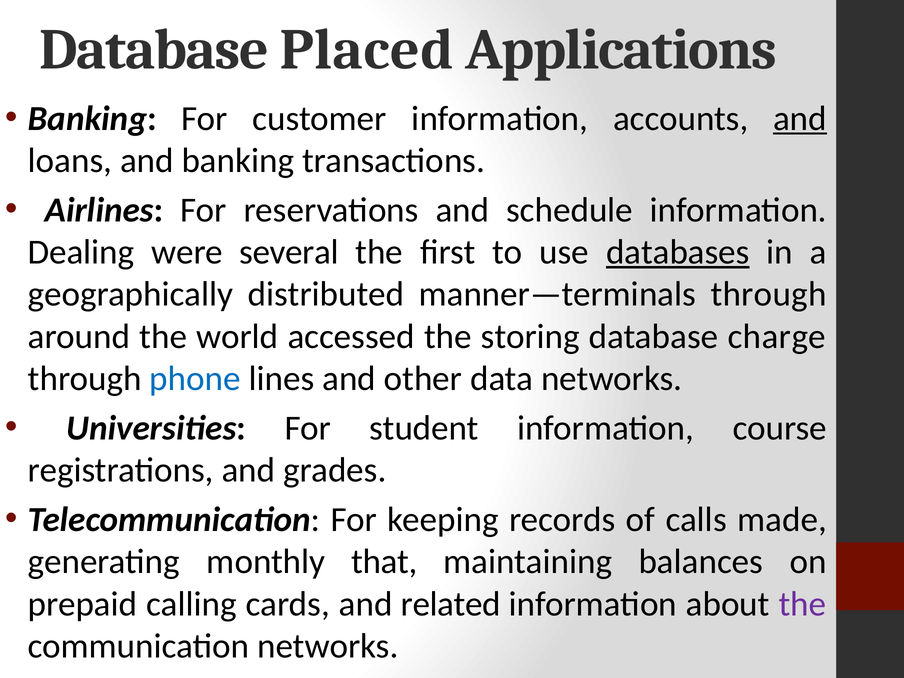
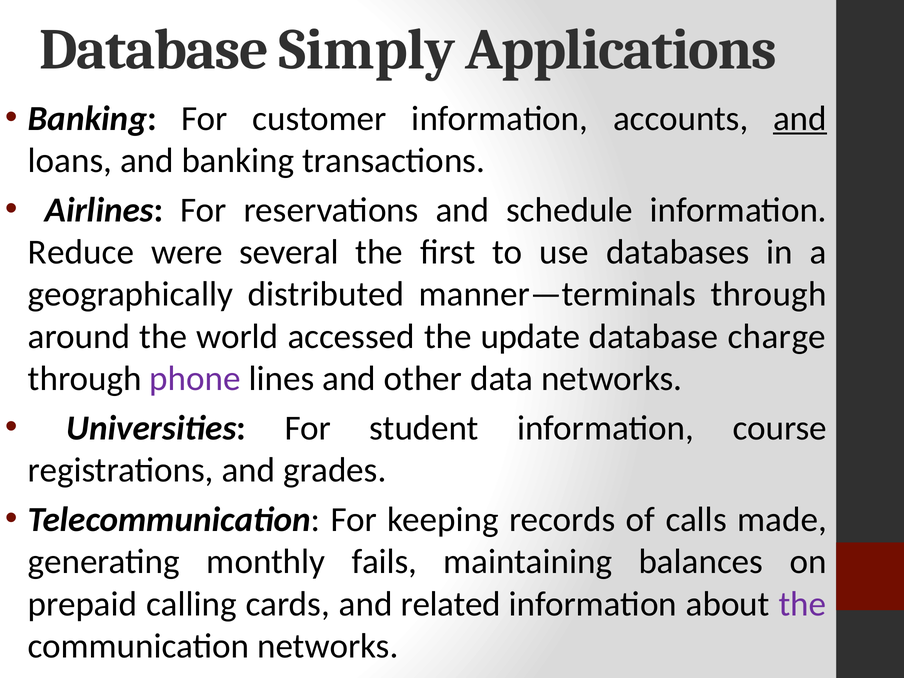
Placed: Placed -> Simply
Dealing: Dealing -> Reduce
databases underline: present -> none
storing: storing -> update
phone colour: blue -> purple
that: that -> fails
